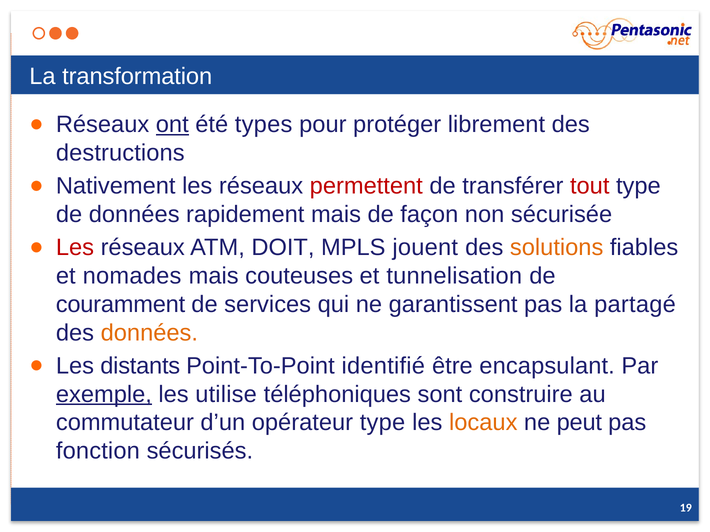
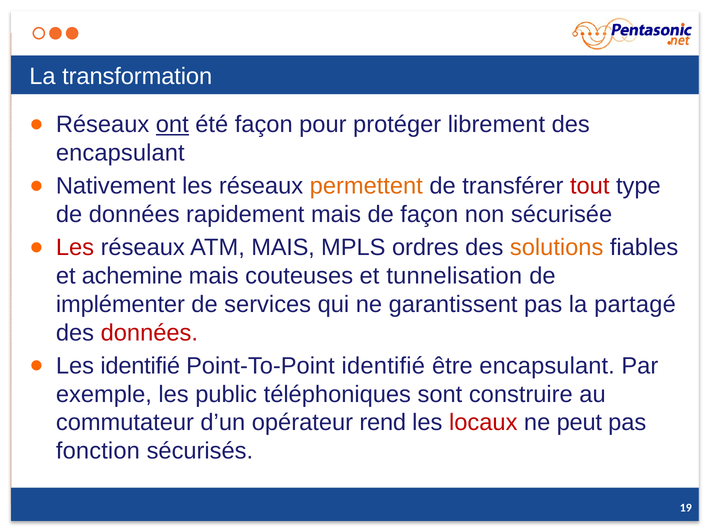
été types: types -> façon
destructions at (120, 153): destructions -> encapsulant
permettent colour: red -> orange
ATM DOIT: DOIT -> MAIS
jouent: jouent -> ordres
nomades: nomades -> achemine
couramment: couramment -> implémenter
données at (149, 333) colour: orange -> red
Les distants: distants -> identifié
exemple underline: present -> none
utilise: utilise -> public
opérateur type: type -> rend
locaux colour: orange -> red
